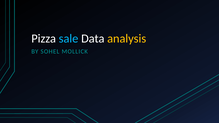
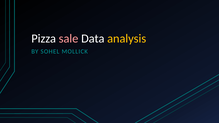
sale colour: light blue -> pink
